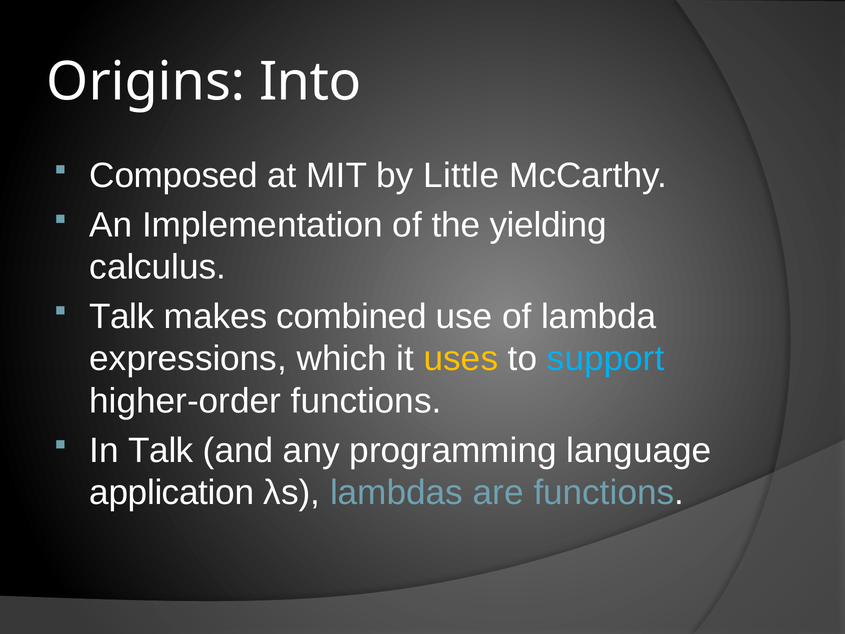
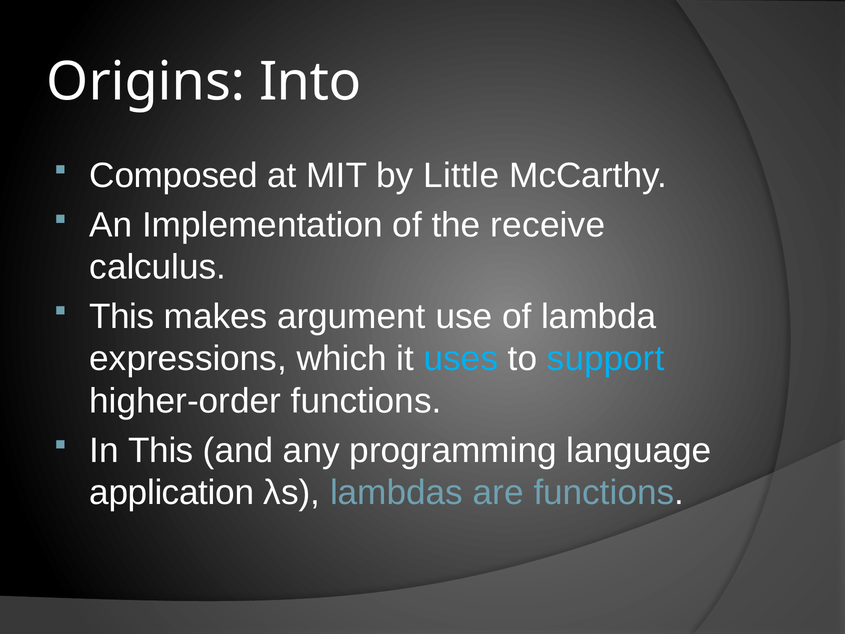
yielding: yielding -> receive
Talk at (122, 316): Talk -> This
combined: combined -> argument
uses colour: yellow -> light blue
In Talk: Talk -> This
